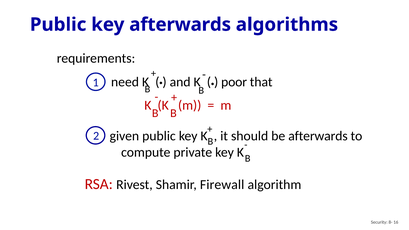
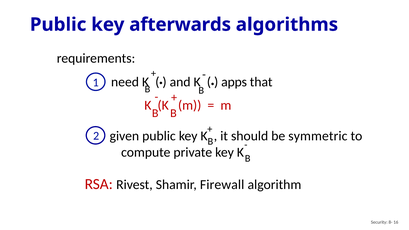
poor: poor -> apps
be afterwards: afterwards -> symmetric
